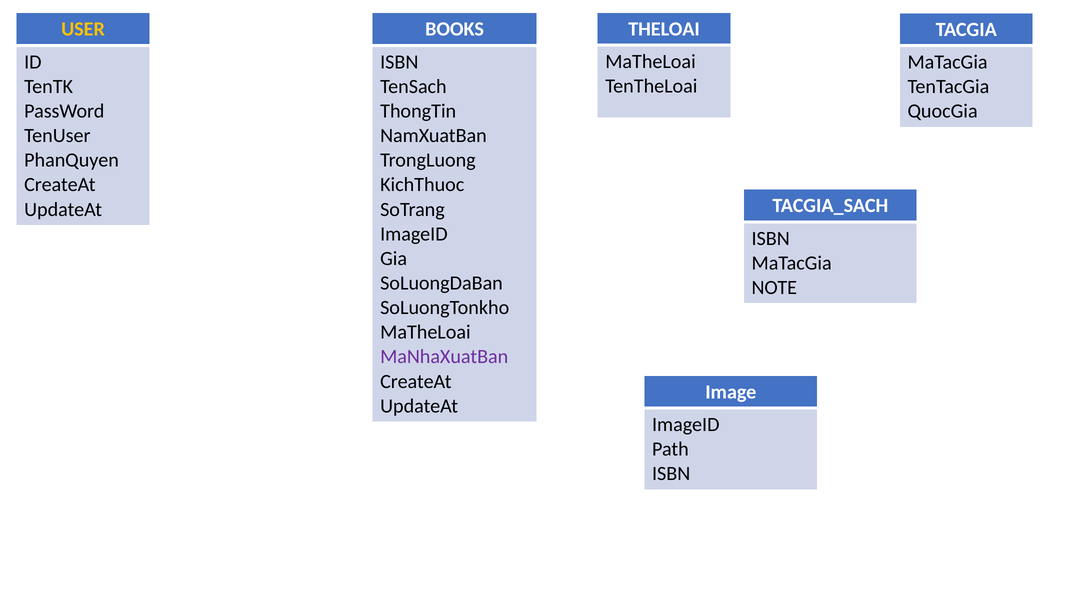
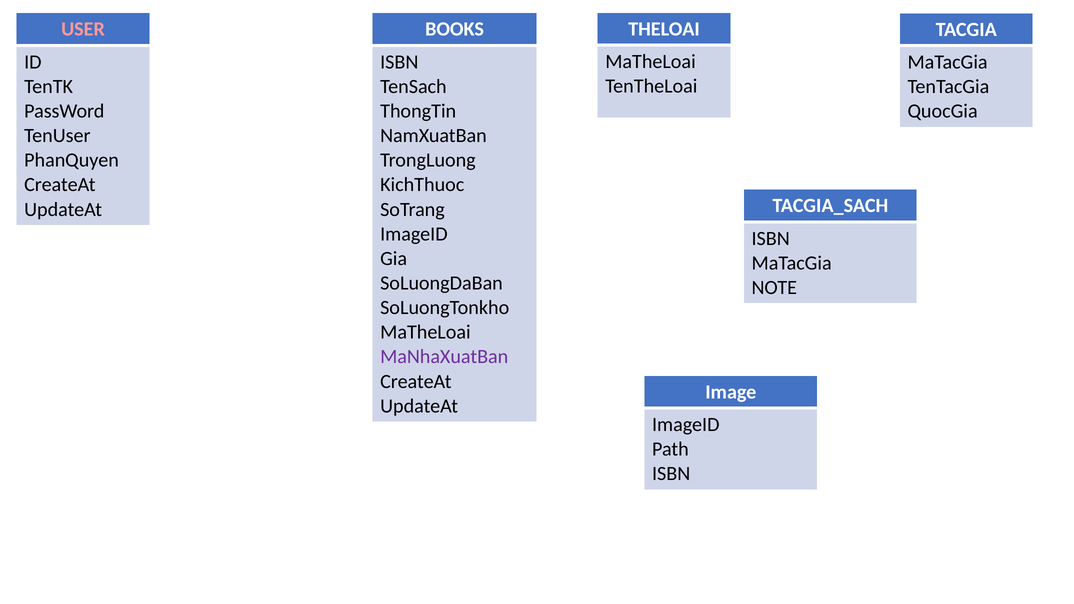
USER colour: yellow -> pink
